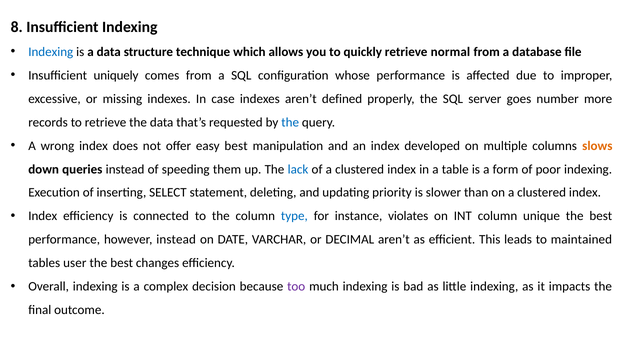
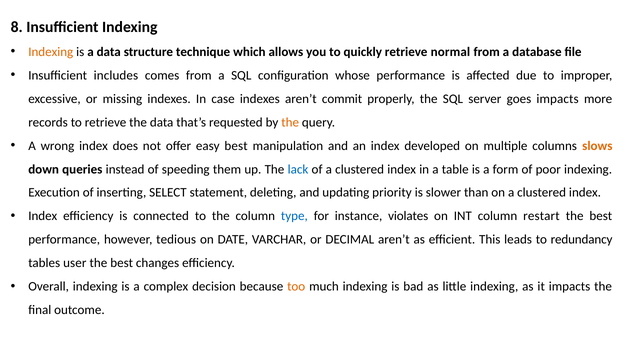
Indexing at (51, 52) colour: blue -> orange
uniquely: uniquely -> includes
defined: defined -> commit
goes number: number -> impacts
the at (290, 122) colour: blue -> orange
unique: unique -> restart
however instead: instead -> tedious
maintained: maintained -> redundancy
too colour: purple -> orange
